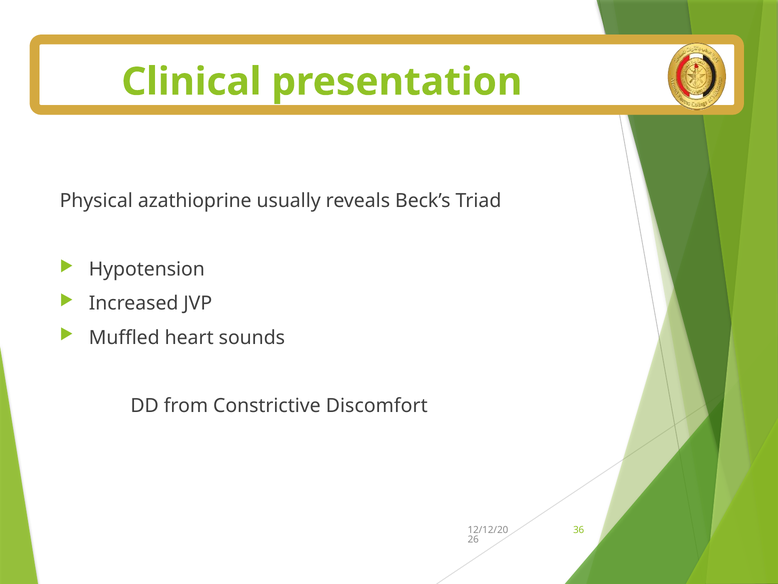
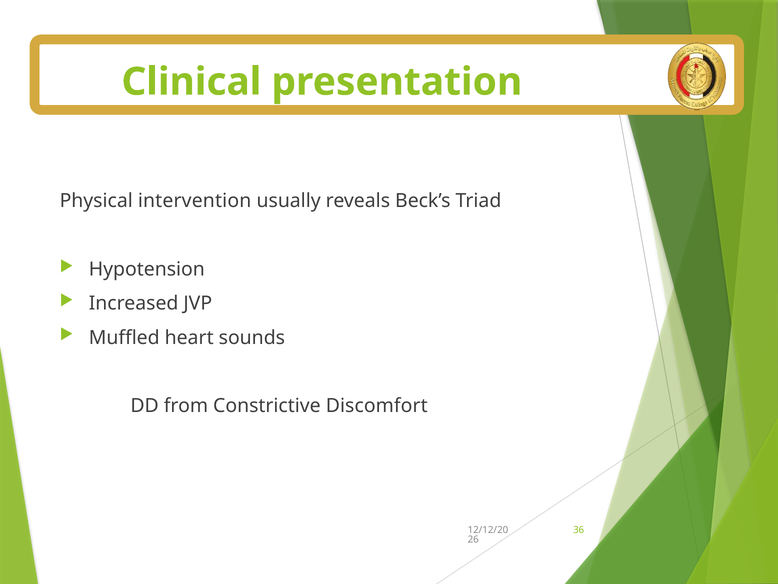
azathioprine: azathioprine -> intervention
